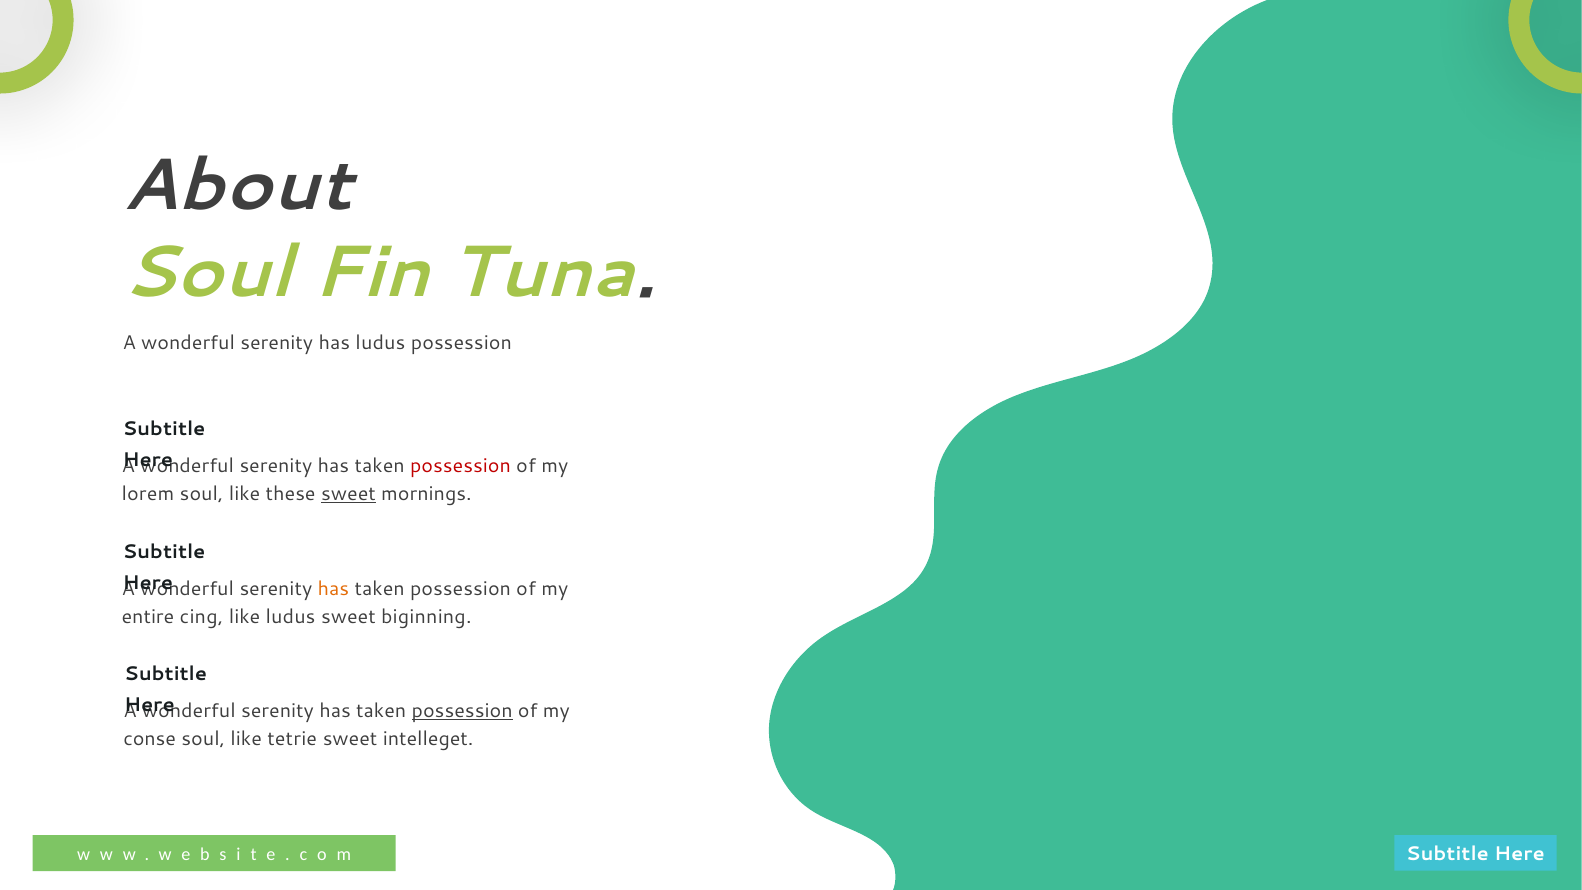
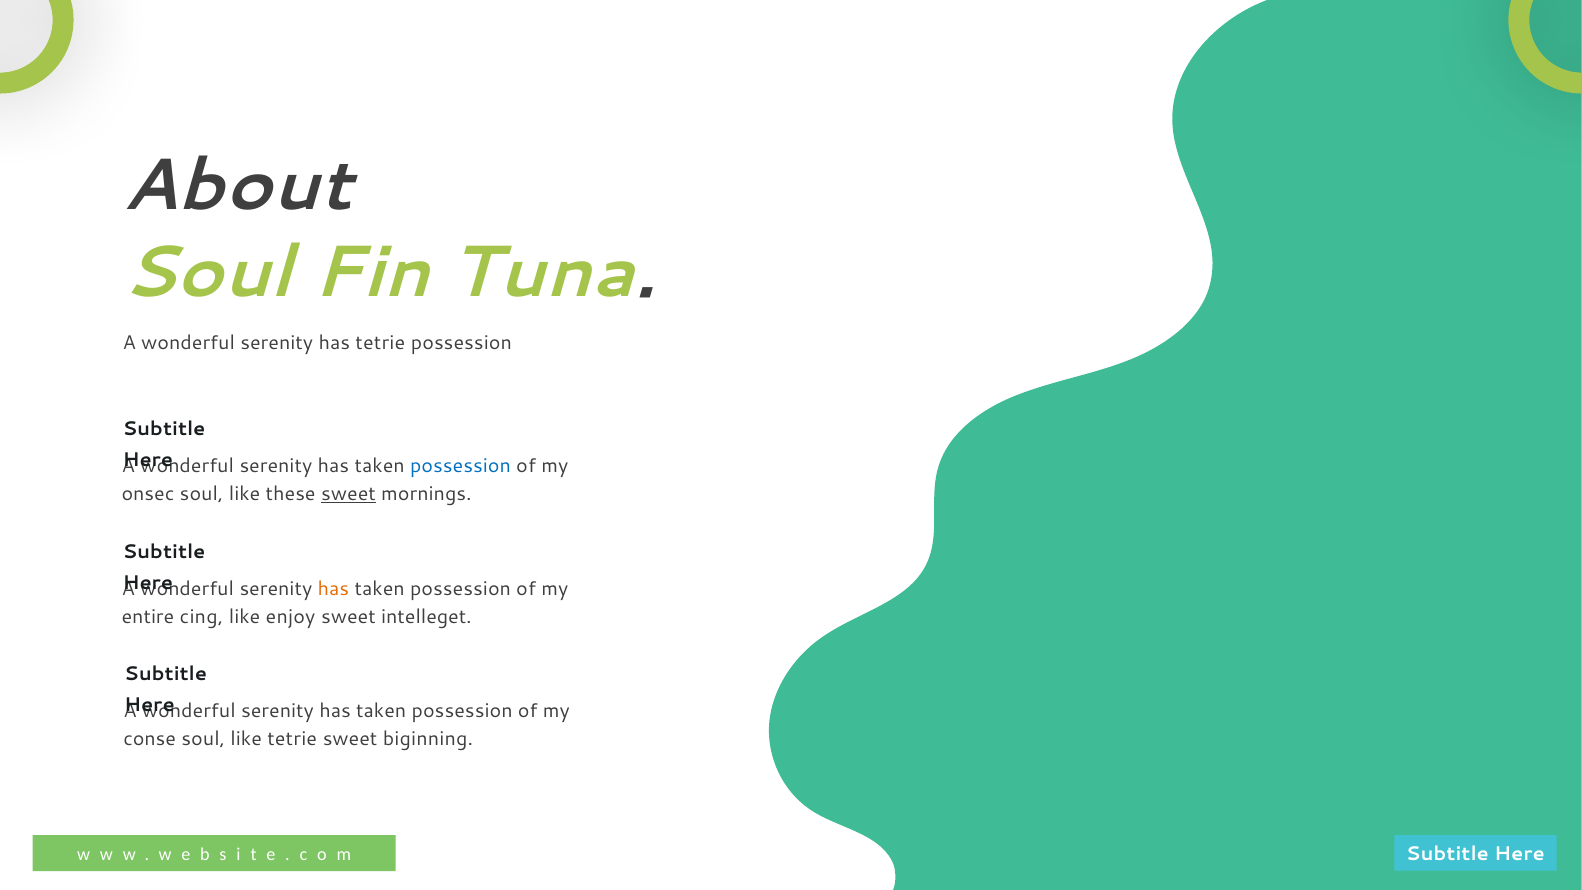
has ludus: ludus -> tetrie
possession at (461, 465) colour: red -> blue
lorem: lorem -> onsec
like ludus: ludus -> enjoy
biginning: biginning -> intelleget
possession at (462, 711) underline: present -> none
intelleget: intelleget -> biginning
